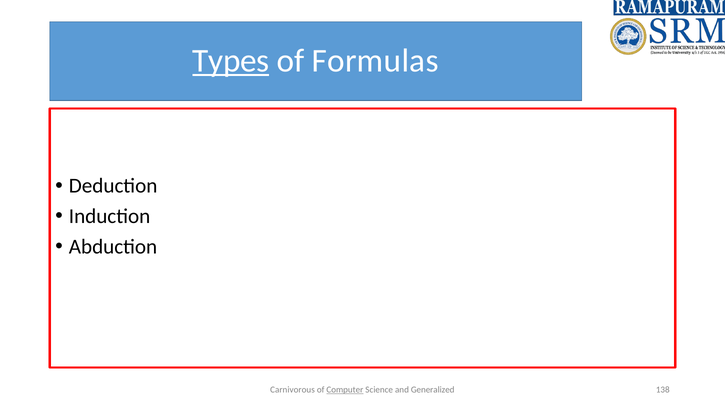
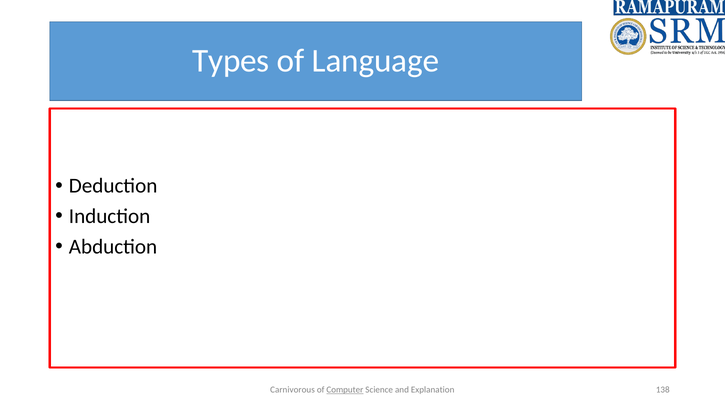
Types underline: present -> none
Formulas: Formulas -> Language
Generalized: Generalized -> Explanation
